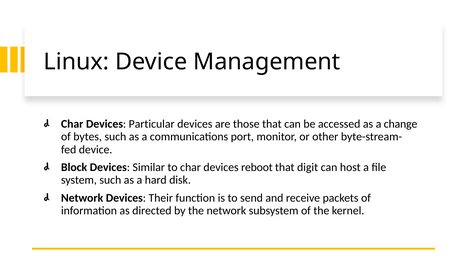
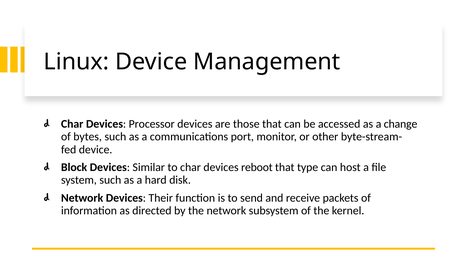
Particular: Particular -> Processor
digit: digit -> type
